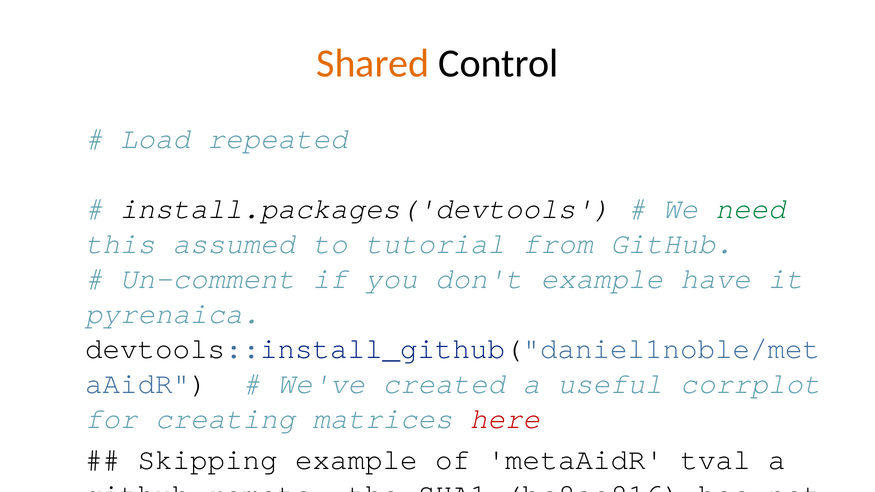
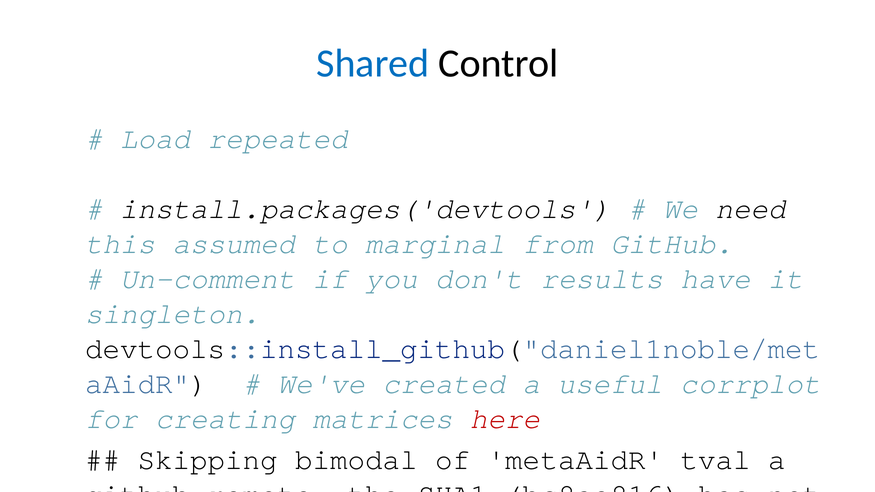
Shared colour: orange -> blue
need colour: green -> black
tutorial: tutorial -> marginal
don't example: example -> results
pyrenaica: pyrenaica -> singleton
Skipping example: example -> bimodal
